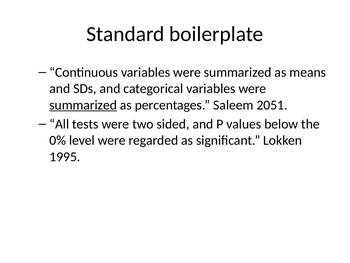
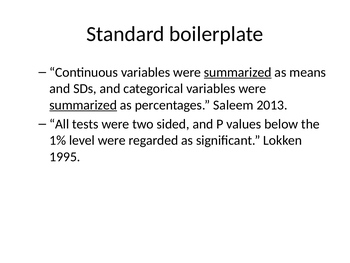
summarized at (238, 72) underline: none -> present
2051: 2051 -> 2013
0%: 0% -> 1%
